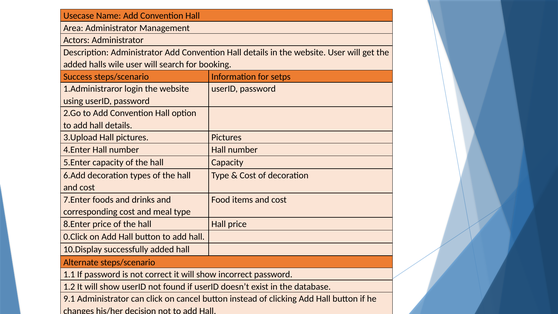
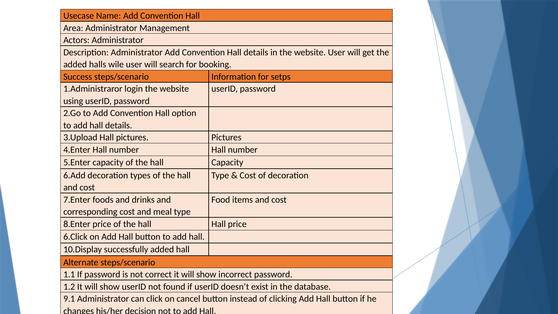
0.Click: 0.Click -> 6.Click
